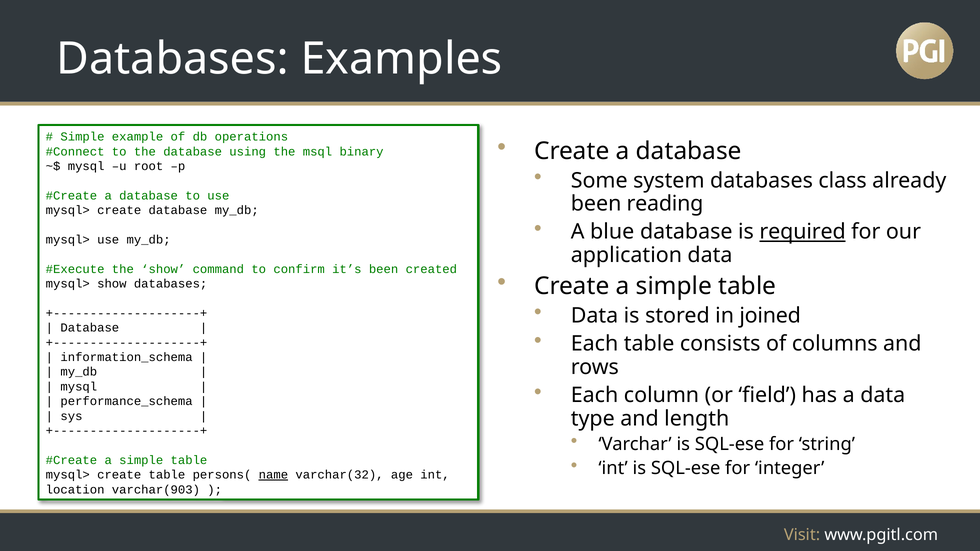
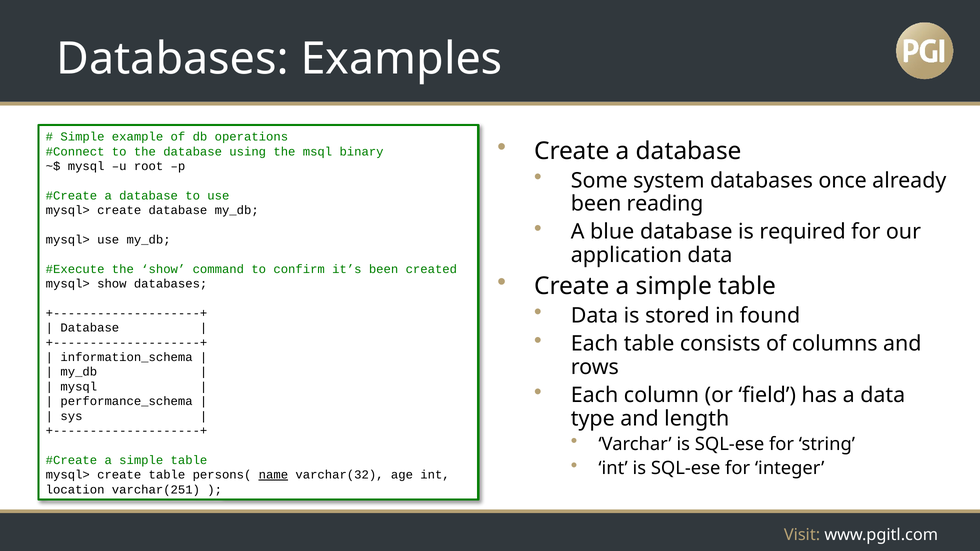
class: class -> once
required underline: present -> none
joined: joined -> found
varchar(903: varchar(903 -> varchar(251
